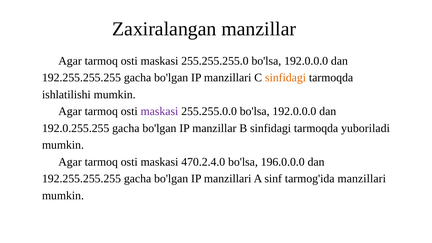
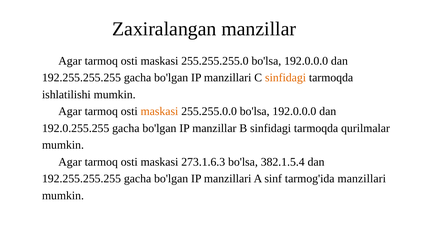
maskasi at (159, 111) colour: purple -> orange
yuboriladi: yuboriladi -> qurilmalar
470.2.4.0: 470.2.4.0 -> 273.1.6.3
196.0.0.0: 196.0.0.0 -> 382.1.5.4
